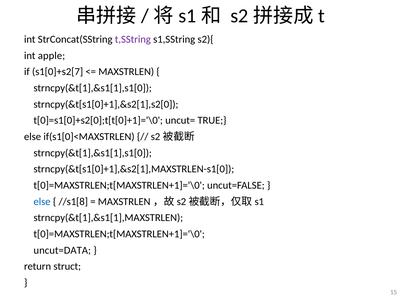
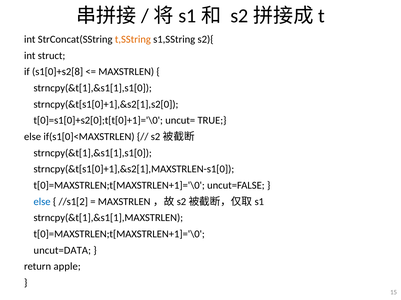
t,SString colour: purple -> orange
apple: apple -> struct
s1[0]+s2[7: s1[0]+s2[7 -> s1[0]+s2[8
//s1[8: //s1[8 -> //s1[2
struct: struct -> apple
